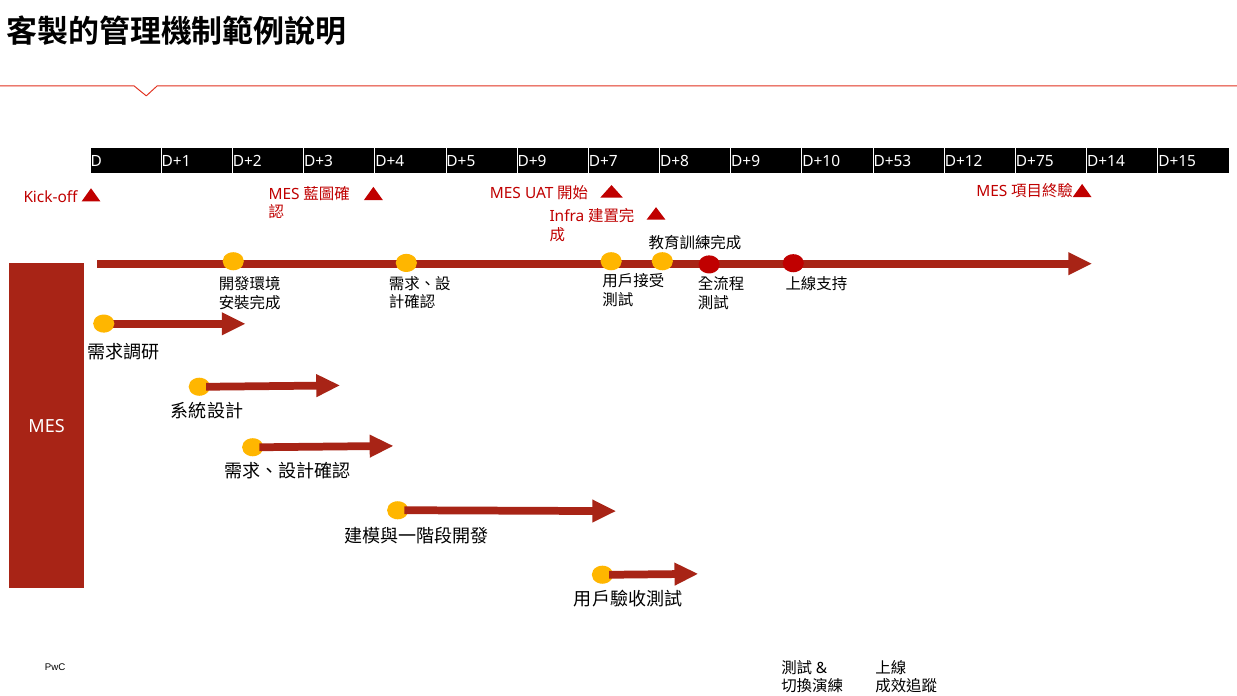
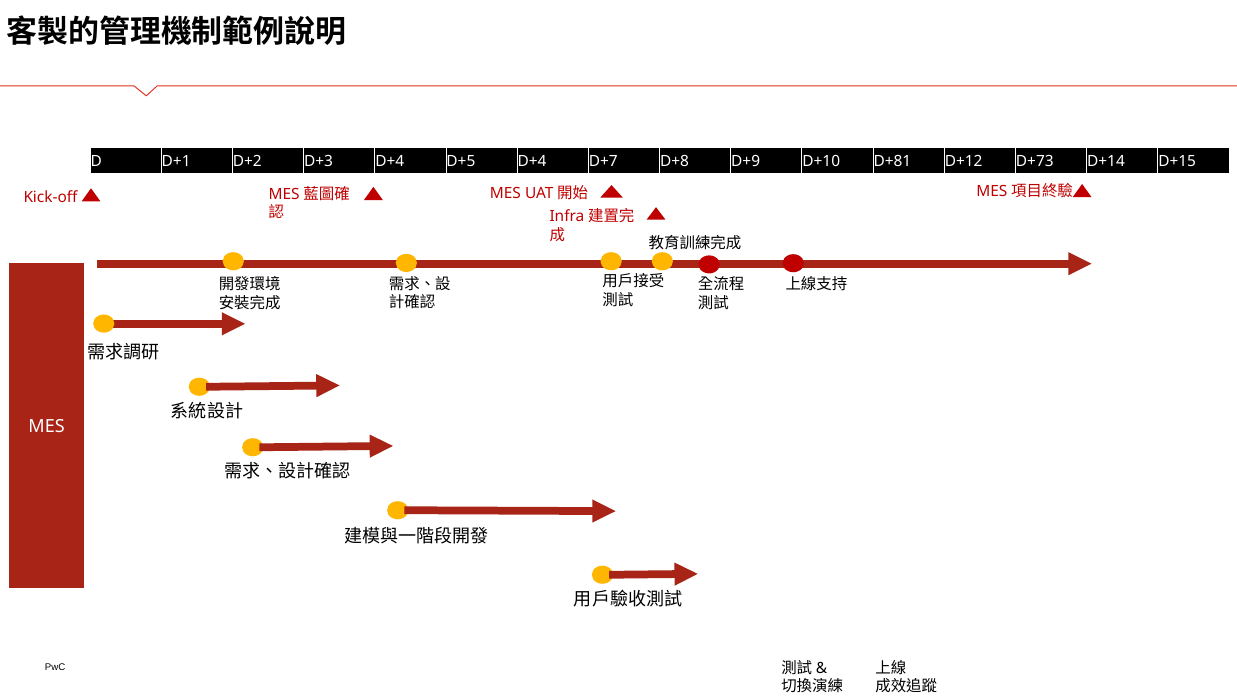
D+5 D+9: D+9 -> D+4
D+53: D+53 -> D+81
D+75: D+75 -> D+73
